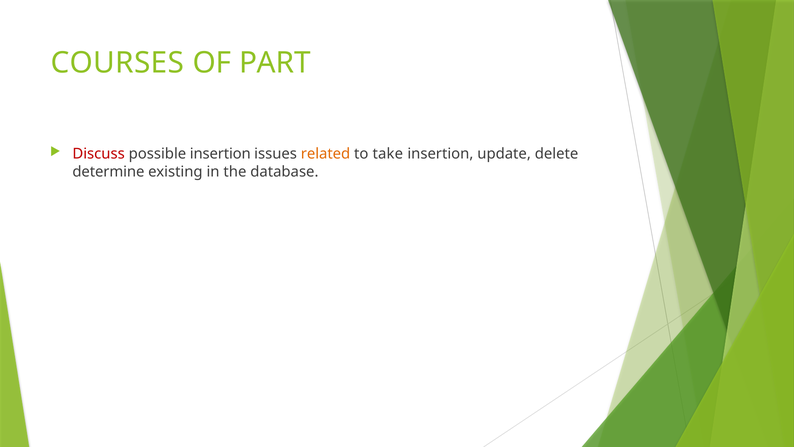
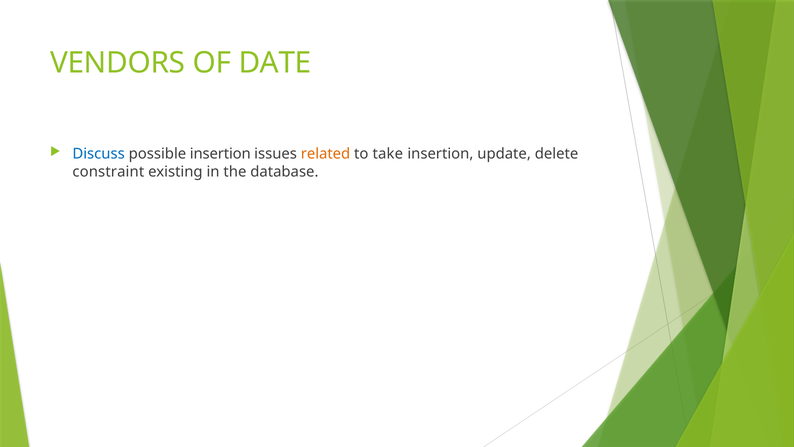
COURSES: COURSES -> VENDORS
PART: PART -> DATE
Discuss colour: red -> blue
determine: determine -> constraint
